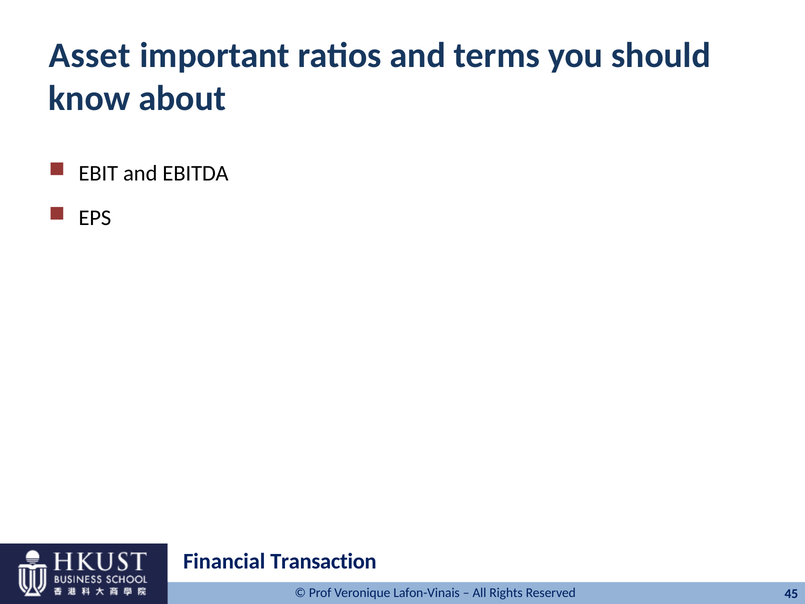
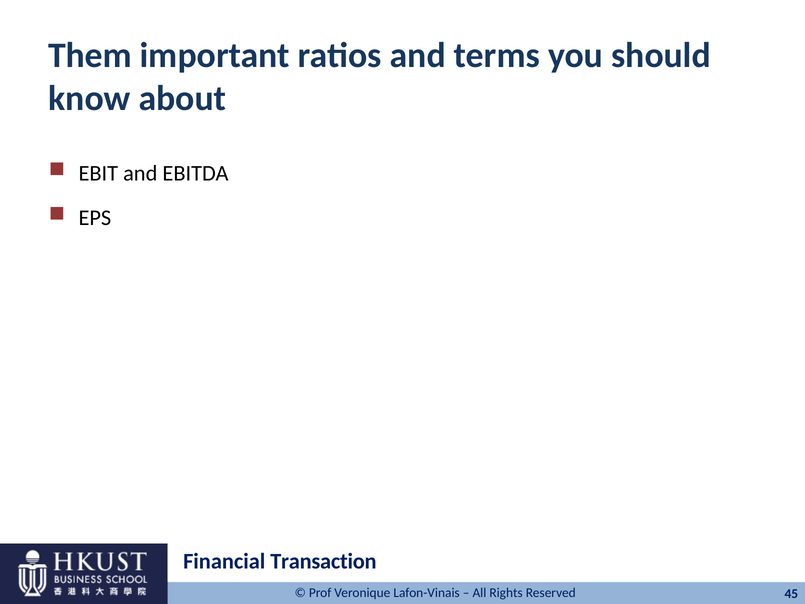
Asset: Asset -> Them
